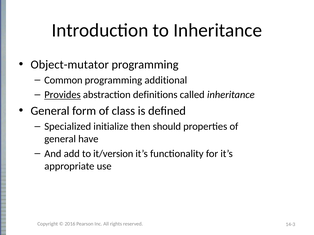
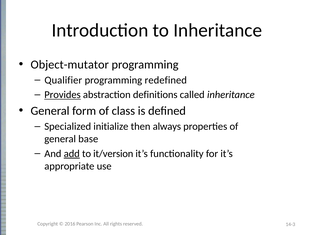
Common: Common -> Qualifier
additional: additional -> redefined
should: should -> always
have: have -> base
add underline: none -> present
